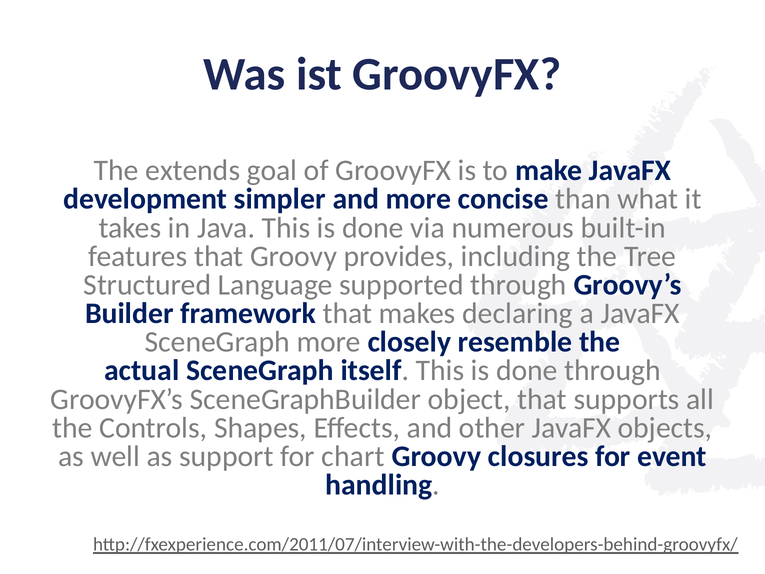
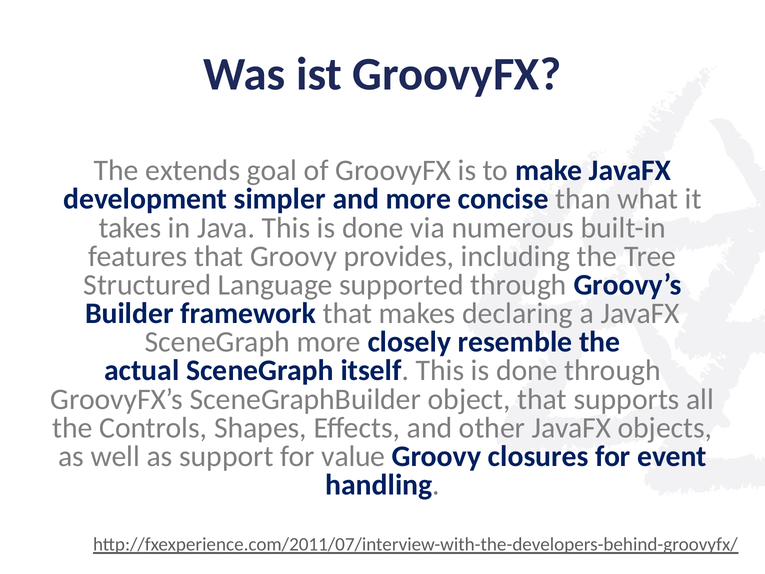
chart: chart -> value
